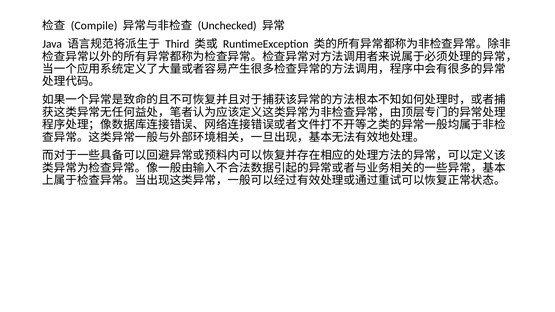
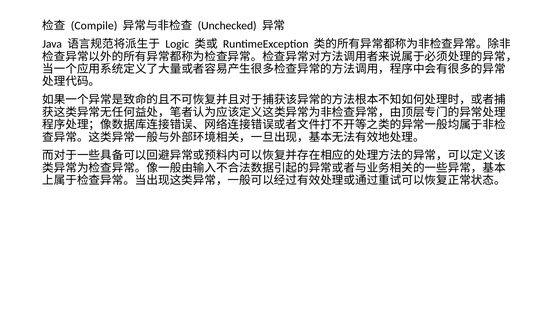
Third: Third -> Logic
